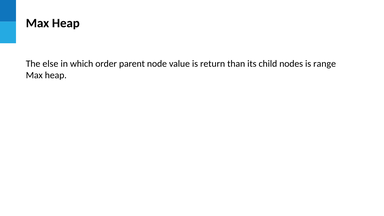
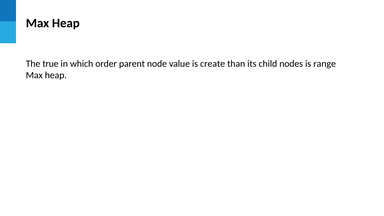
else: else -> true
return: return -> create
